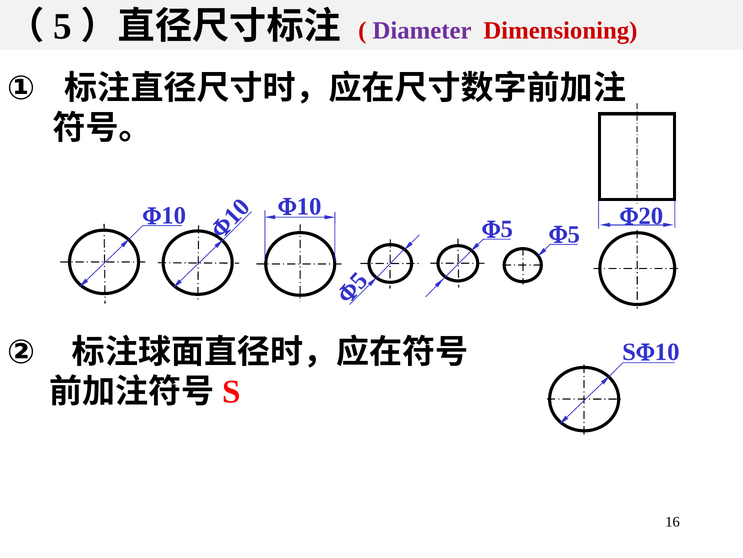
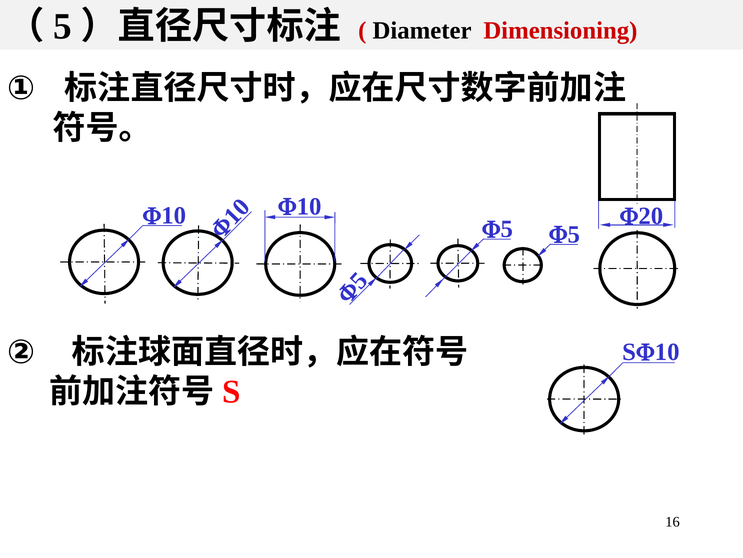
Diameter colour: purple -> black
